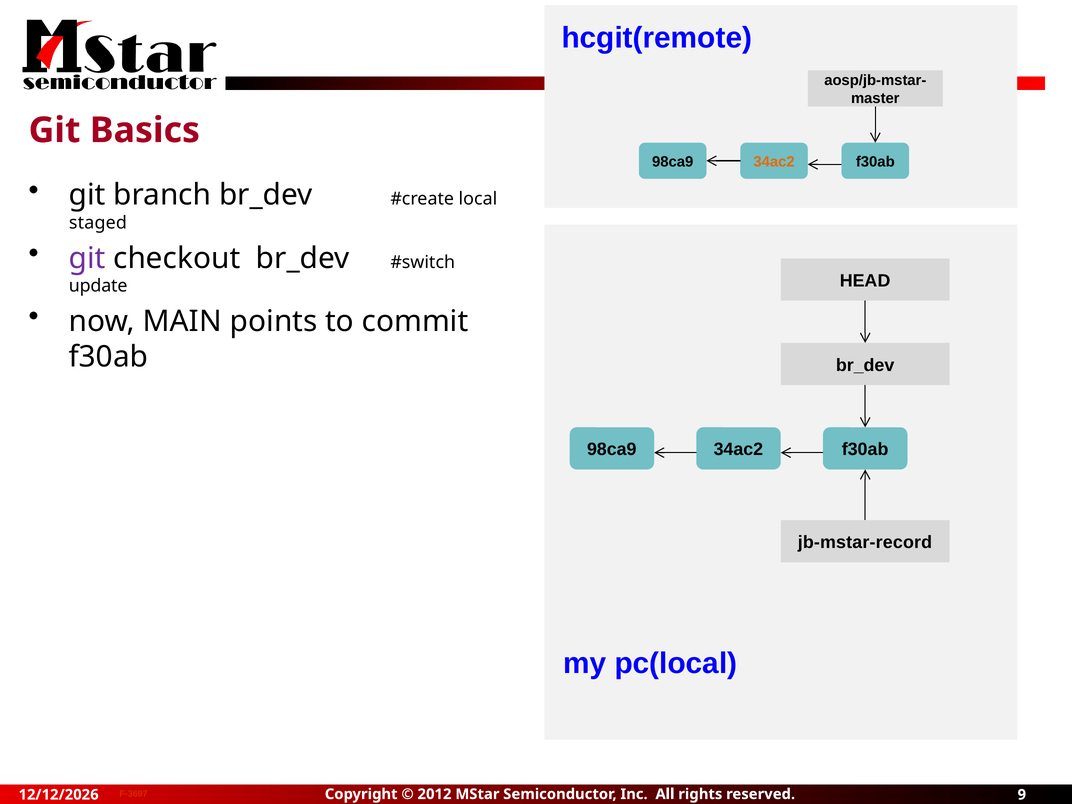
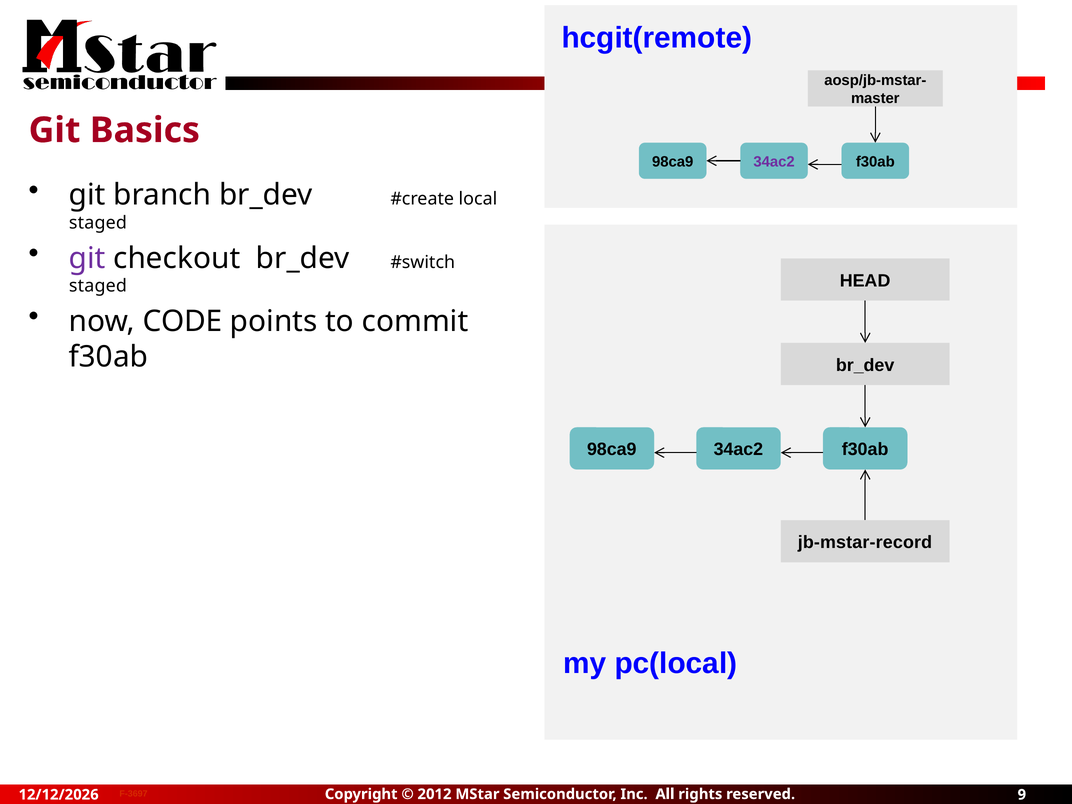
34ac2 at (774, 162) colour: orange -> purple
update at (98, 286): update -> staged
MAIN: MAIN -> CODE
